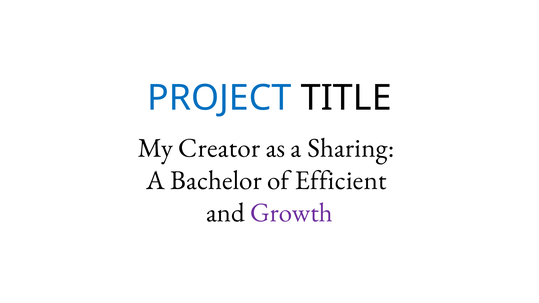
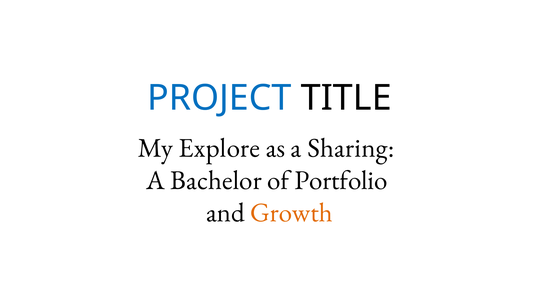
Creator: Creator -> Explore
Efficient: Efficient -> Portfolio
Growth colour: purple -> orange
